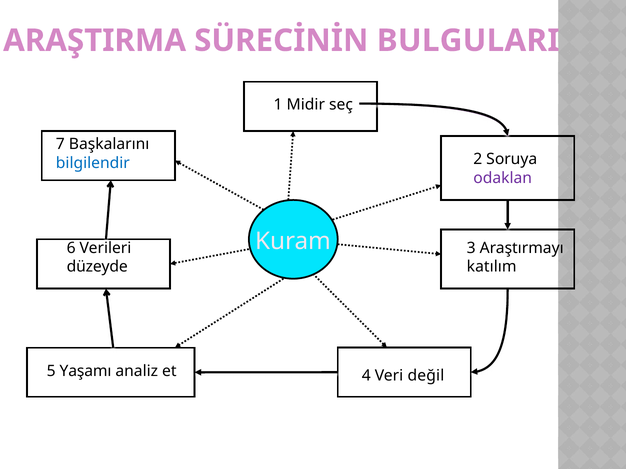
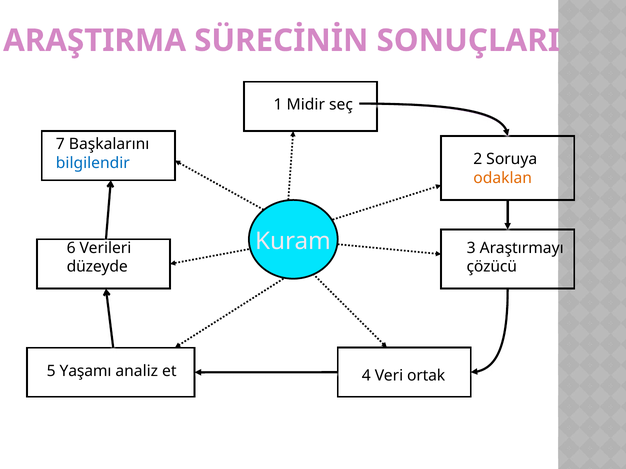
BULGULARI: BULGULARI -> SONUÇLARI
odaklan colour: purple -> orange
katılım: katılım -> çözücü
değil: değil -> ortak
